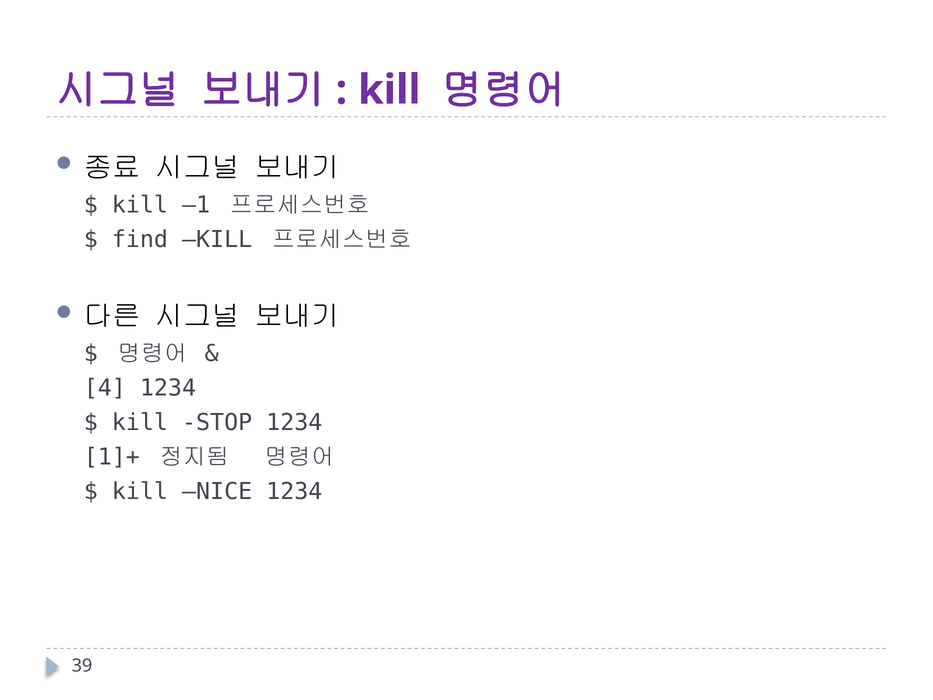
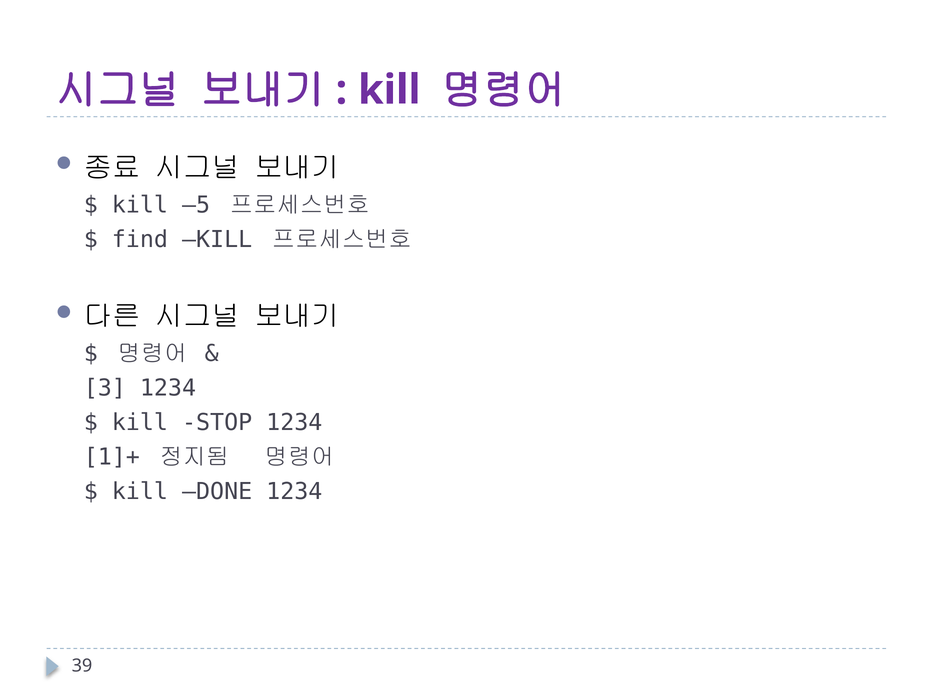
–1: –1 -> –5
4: 4 -> 3
NICE: NICE -> DONE
